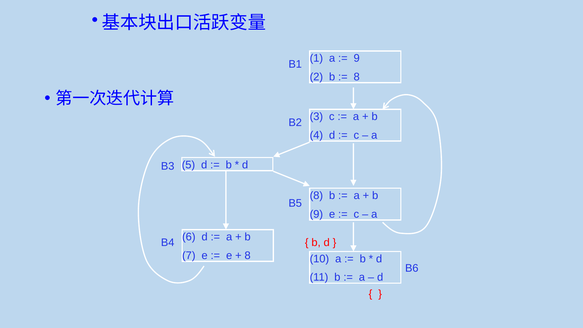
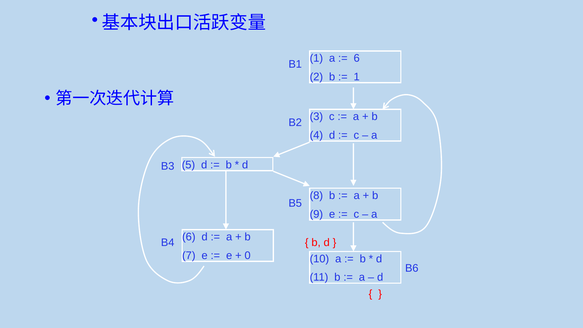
9 at (357, 58): 9 -> 6
8 at (357, 77): 8 -> 1
8 at (248, 255): 8 -> 0
